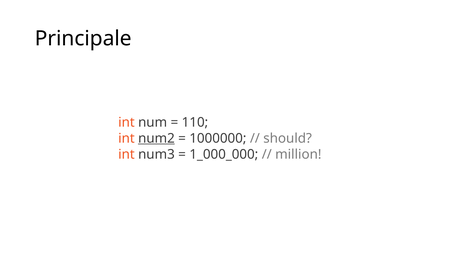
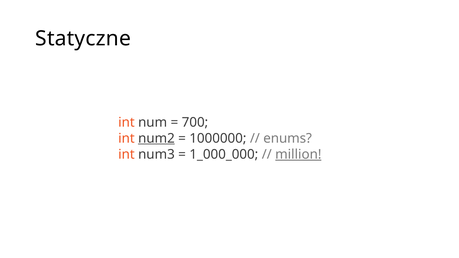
Principale: Principale -> Statyczne
110: 110 -> 700
should: should -> enums
million underline: none -> present
